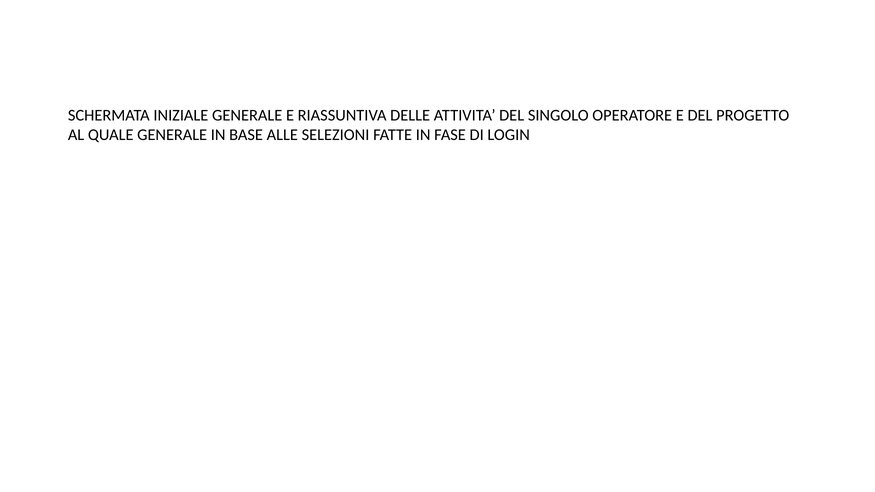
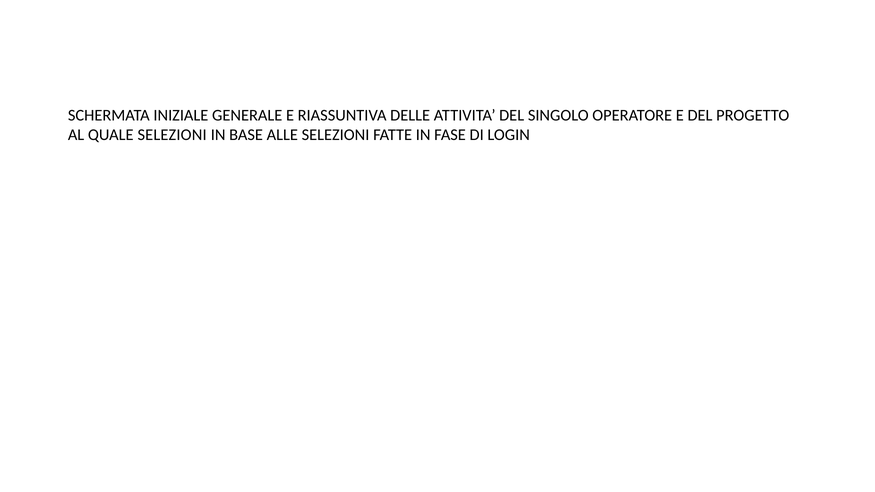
QUALE GENERALE: GENERALE -> SELEZIONI
